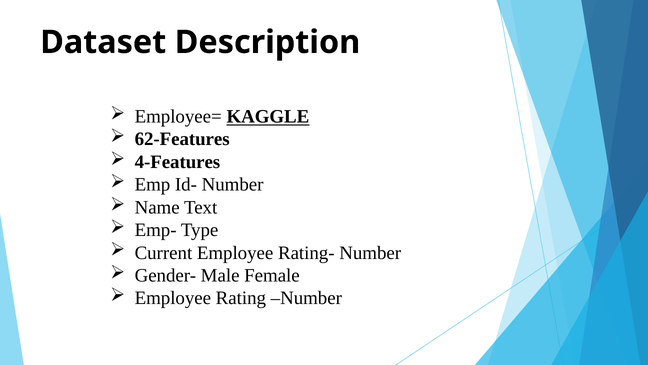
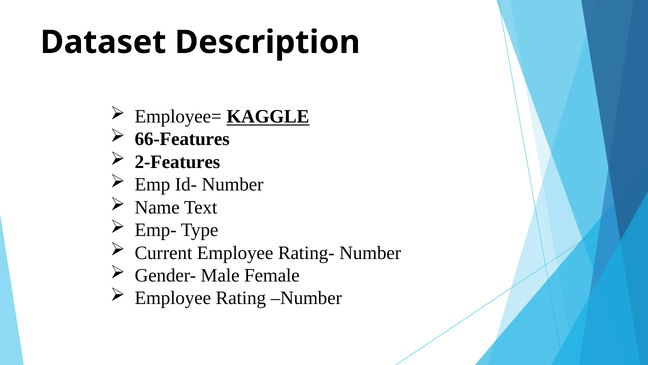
62-Features: 62-Features -> 66-Features
4-Features: 4-Features -> 2-Features
